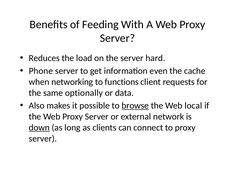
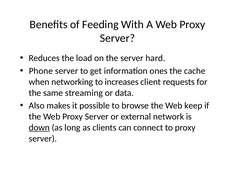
even: even -> ones
functions: functions -> increases
optionally: optionally -> streaming
browse underline: present -> none
local: local -> keep
